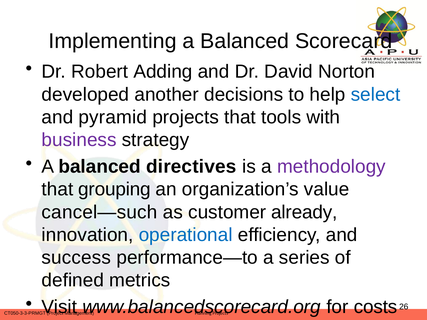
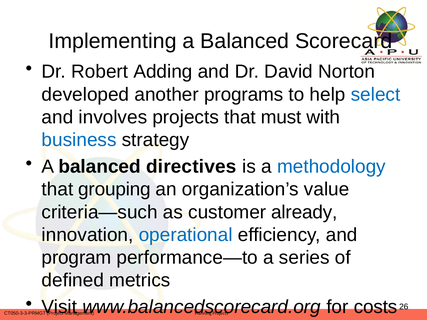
decisions: decisions -> programs
pyramid: pyramid -> involves
tools: tools -> must
business colour: purple -> blue
methodology colour: purple -> blue
cancel—such: cancel—such -> criteria—such
success: success -> program
